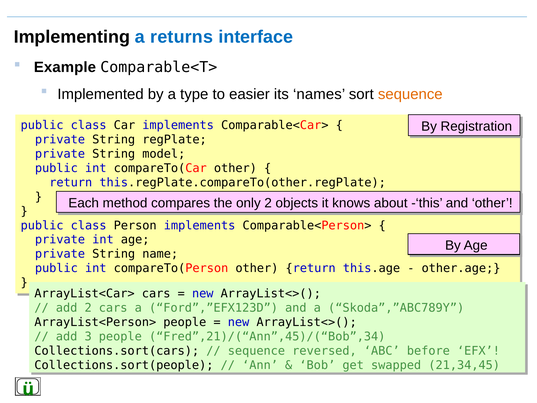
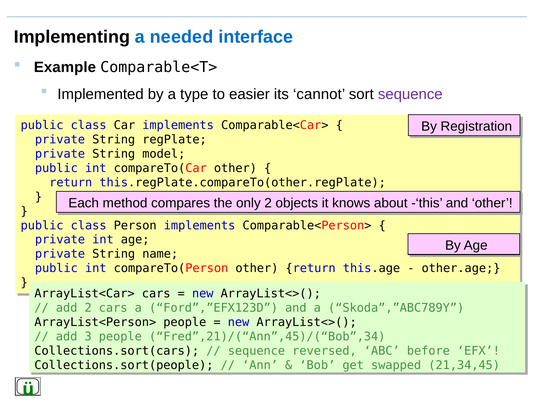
returns: returns -> needed
names: names -> cannot
sequence at (410, 94) colour: orange -> purple
